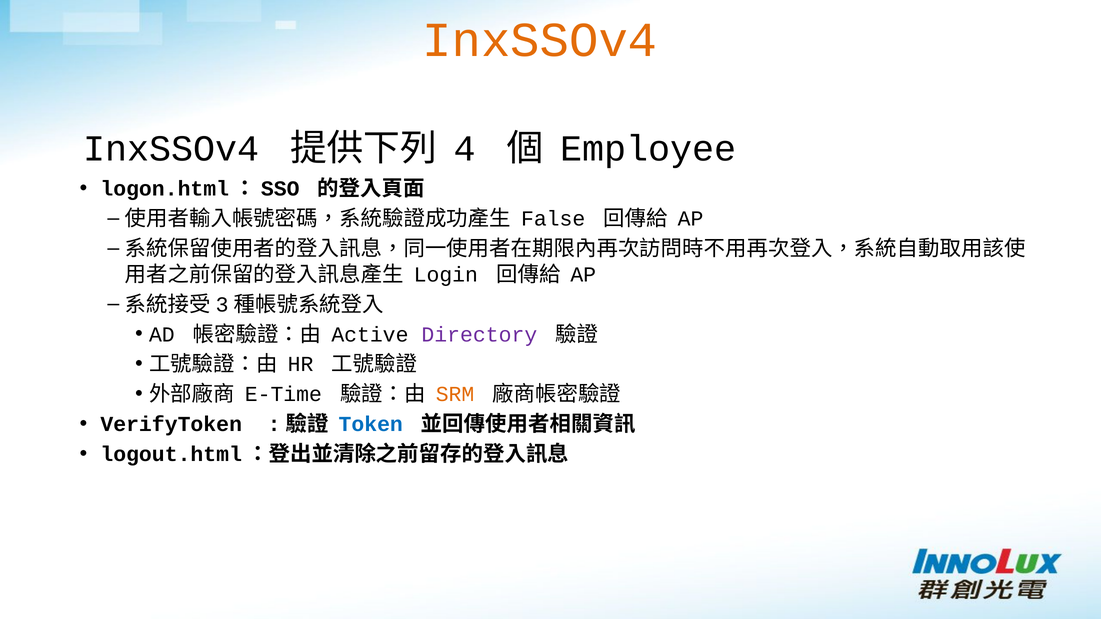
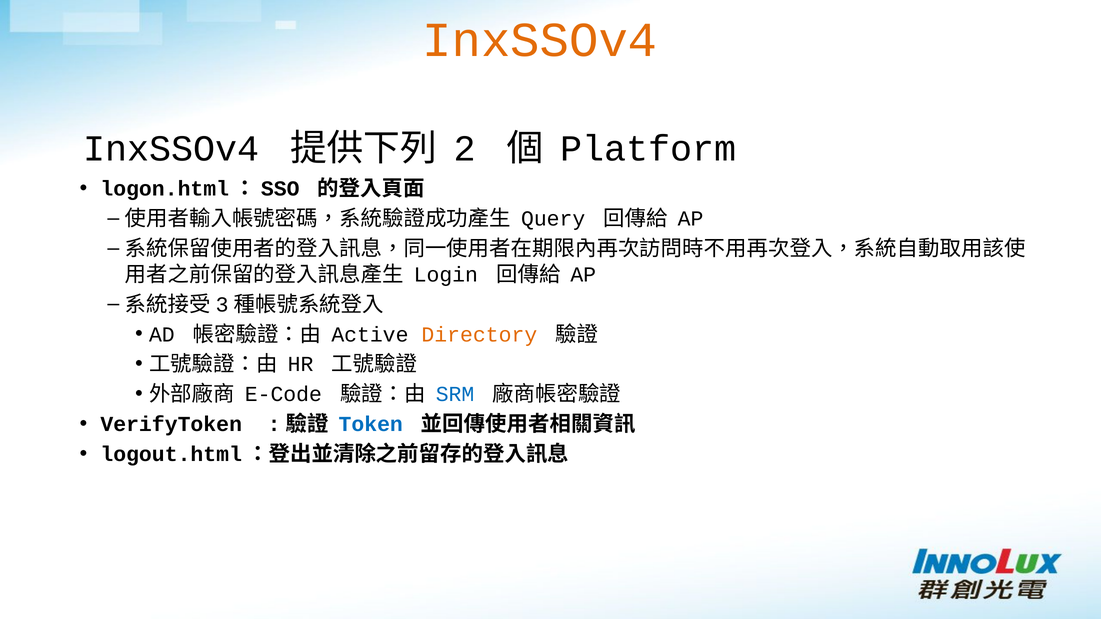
4: 4 -> 2
Employee: Employee -> Platform
False: False -> Query
Directory colour: purple -> orange
E-Time: E-Time -> E-Code
SRM colour: orange -> blue
